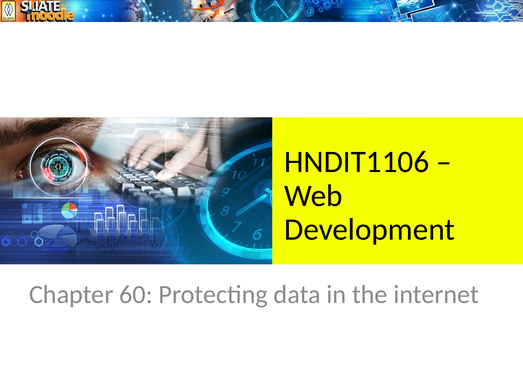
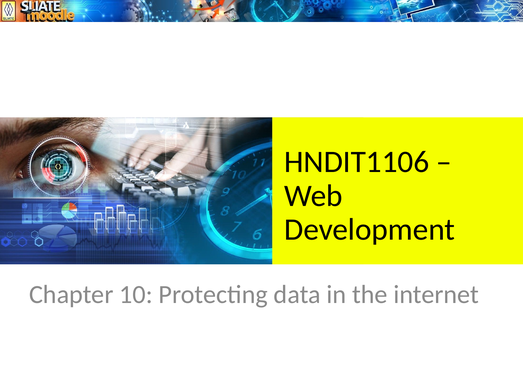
60: 60 -> 10
